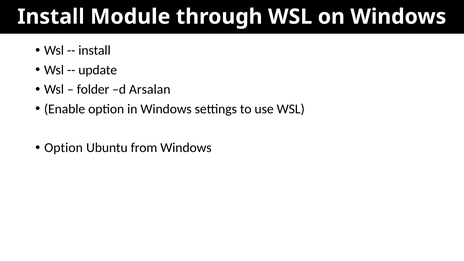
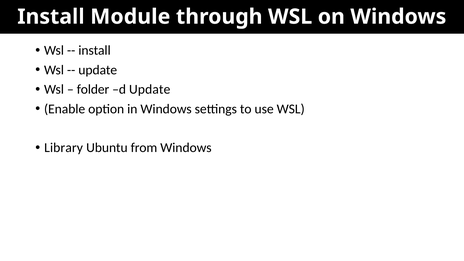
d Arsalan: Arsalan -> Update
Option at (64, 148): Option -> Library
